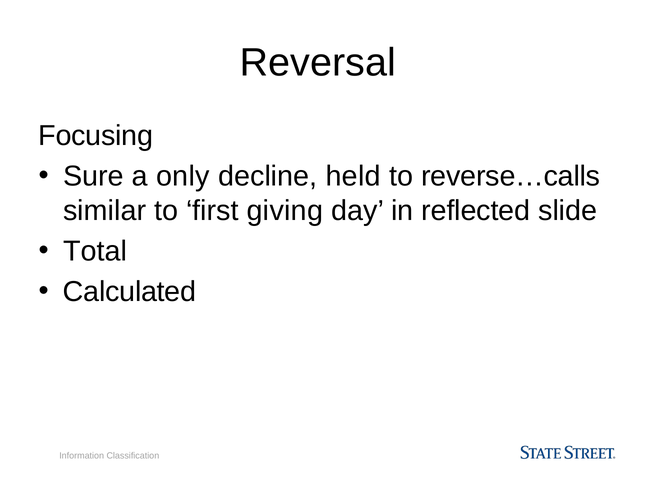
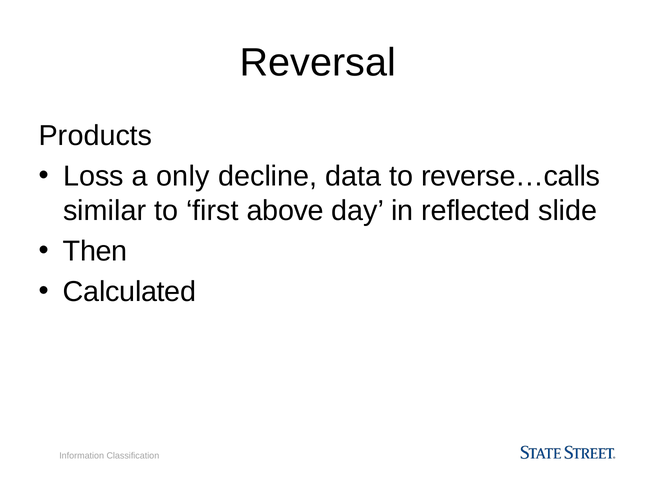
Focusing: Focusing -> Products
Sure: Sure -> Loss
held: held -> data
giving: giving -> above
Total: Total -> Then
